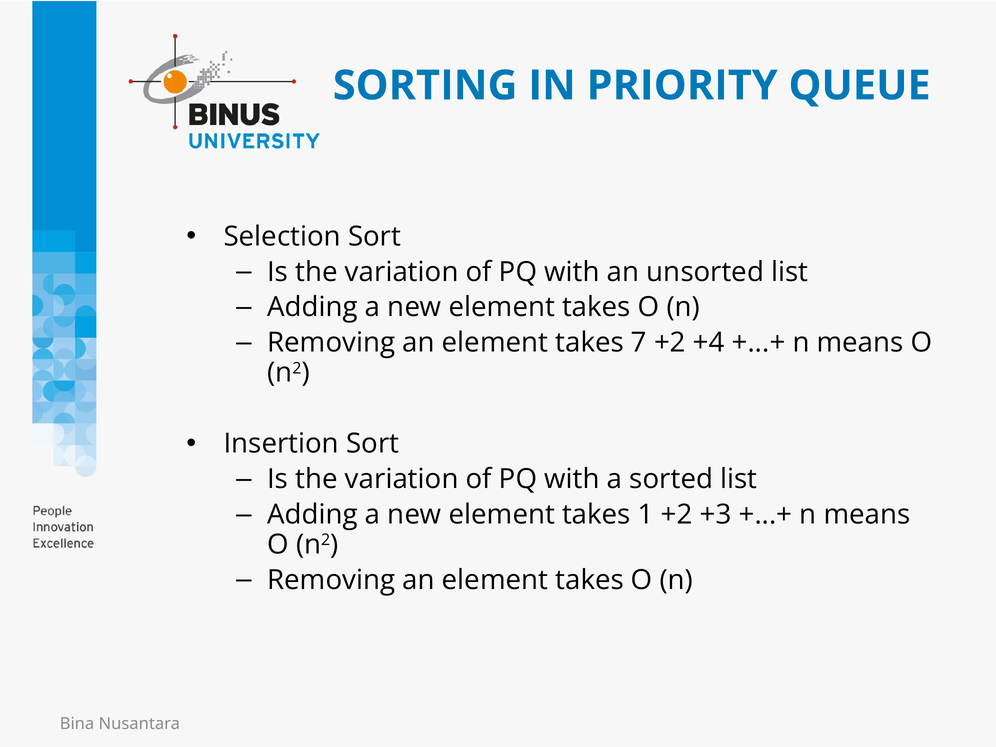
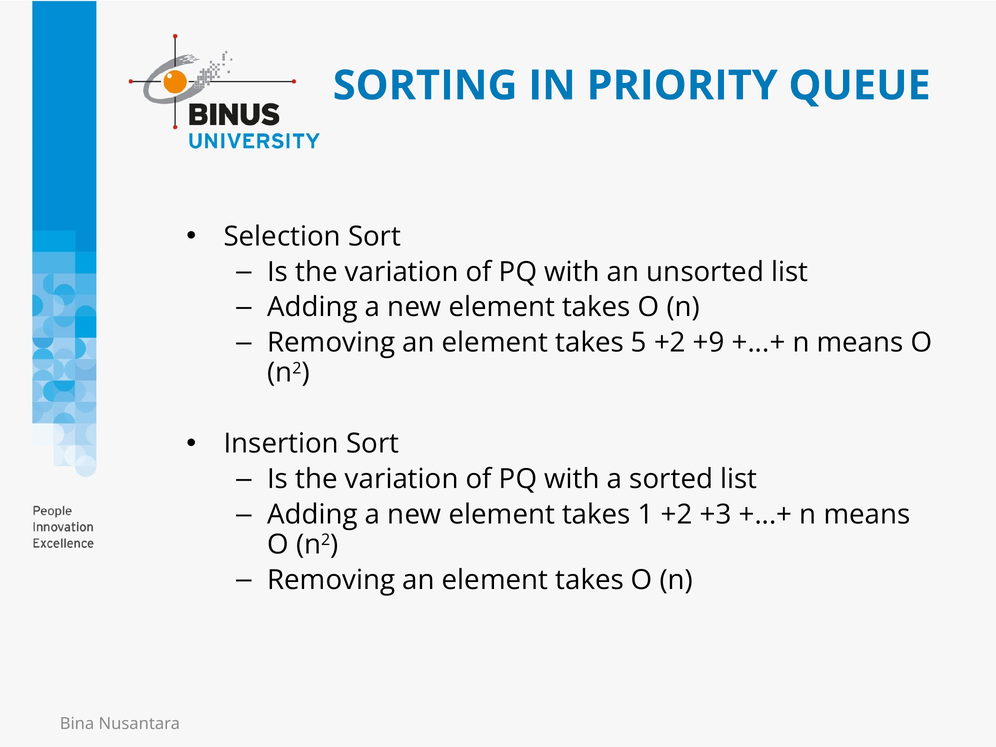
7: 7 -> 5
+4: +4 -> +9
